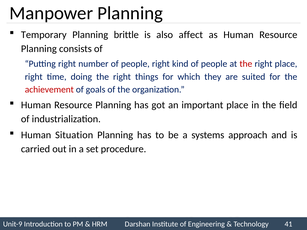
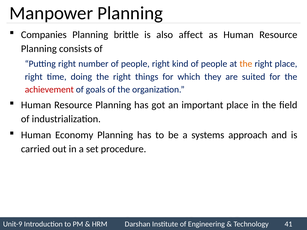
Temporary: Temporary -> Companies
the at (246, 64) colour: red -> orange
Situation: Situation -> Economy
